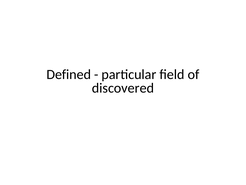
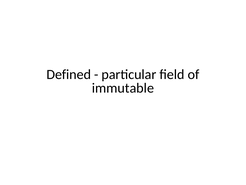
discovered: discovered -> immutable
